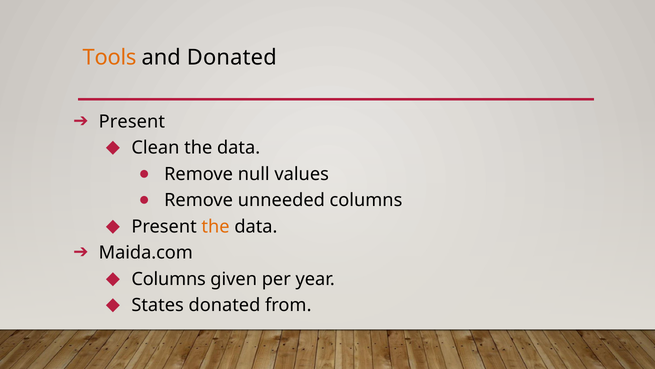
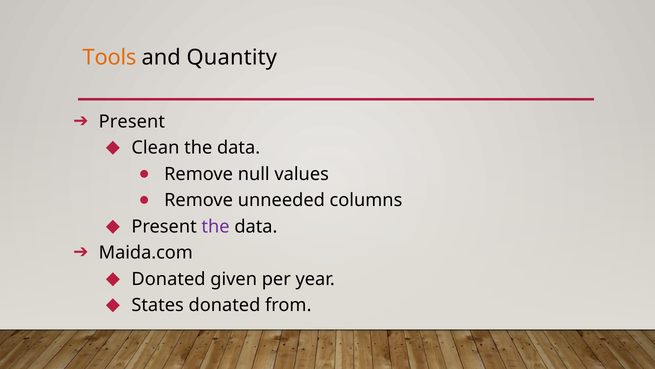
and Donated: Donated -> Quantity
the at (216, 226) colour: orange -> purple
Columns at (169, 279): Columns -> Donated
